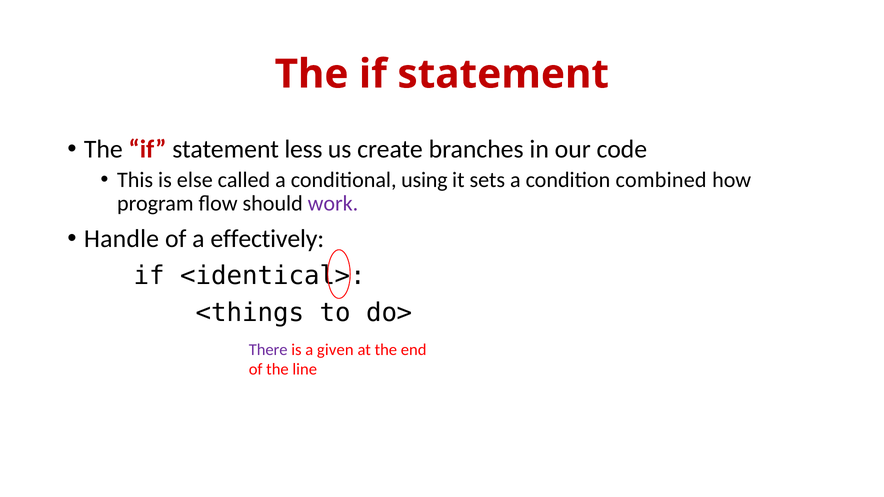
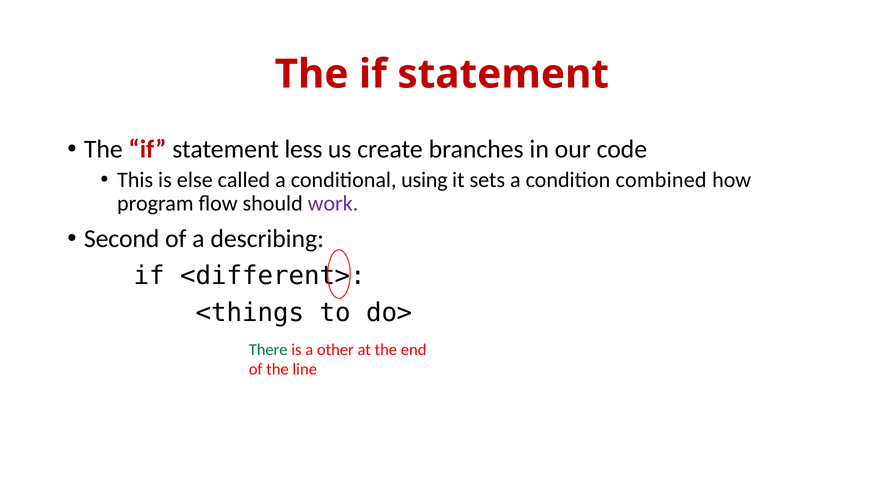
Handle: Handle -> Second
effectively: effectively -> describing
<identical>: <identical> -> <different>
There colour: purple -> green
given: given -> other
